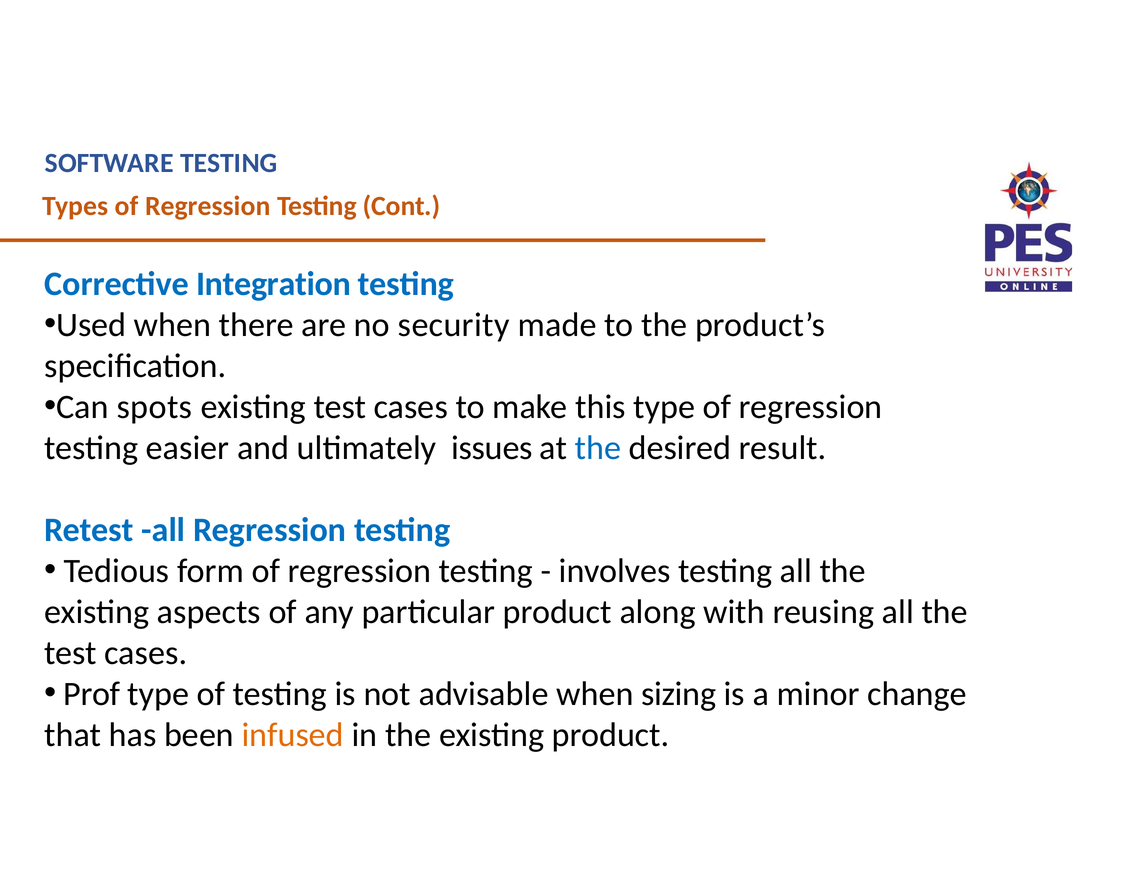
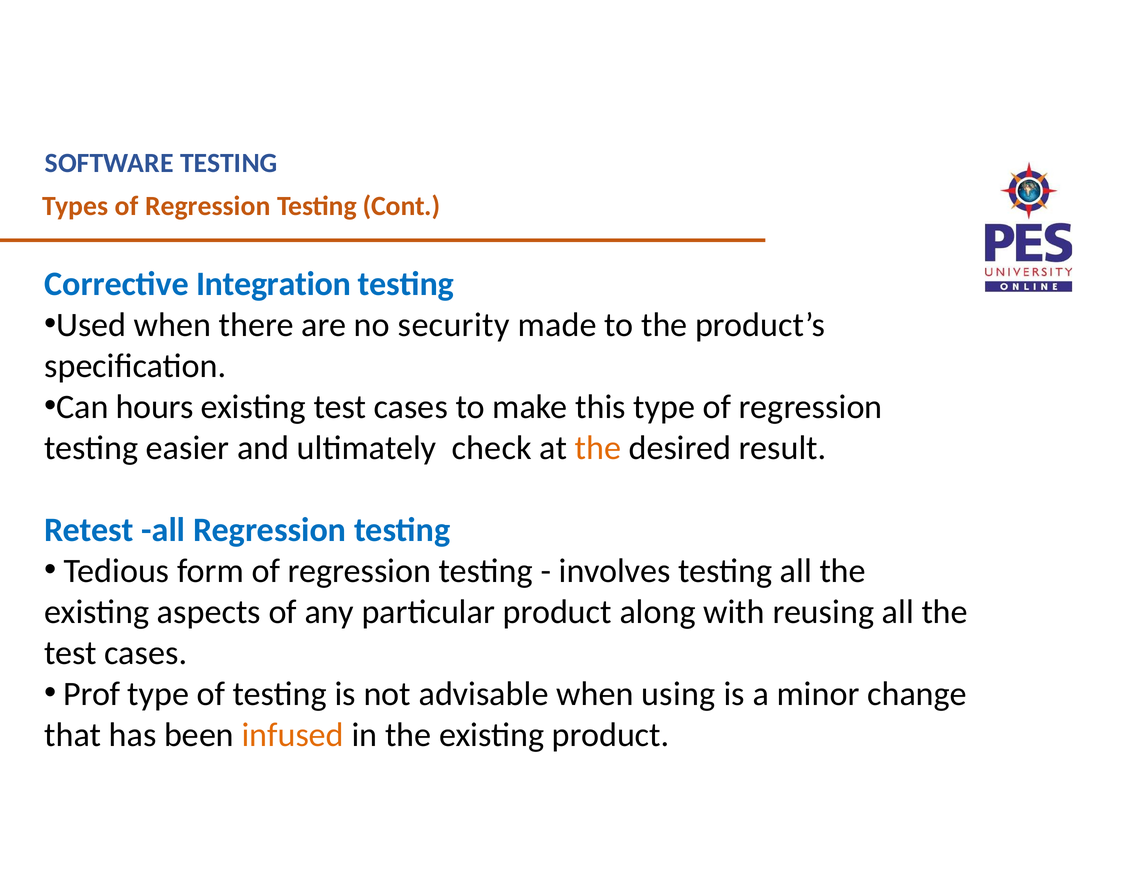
spots: spots -> hours
issues: issues -> check
the at (598, 448) colour: blue -> orange
sizing: sizing -> using
